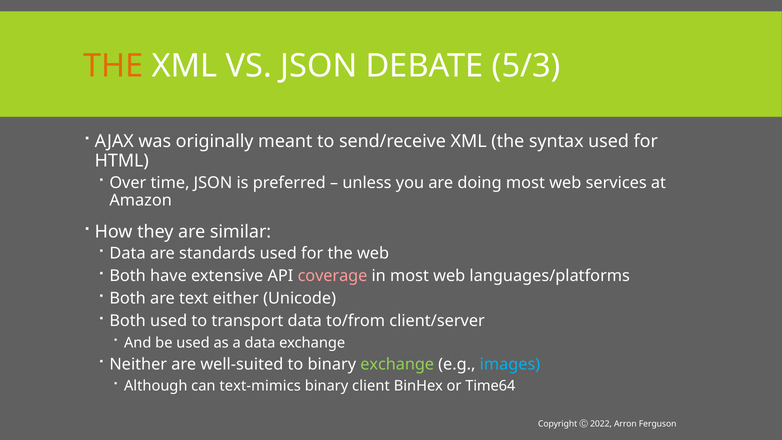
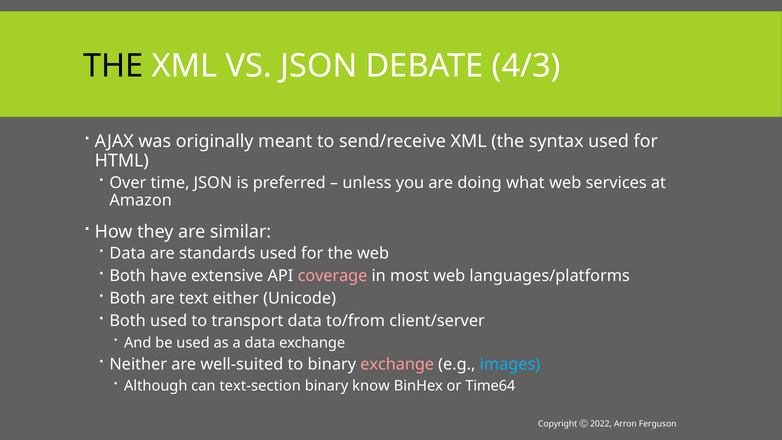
THE at (113, 66) colour: orange -> black
5/3: 5/3 -> 4/3
doing most: most -> what
exchange at (397, 364) colour: light green -> pink
text-mimics: text-mimics -> text-section
client: client -> know
